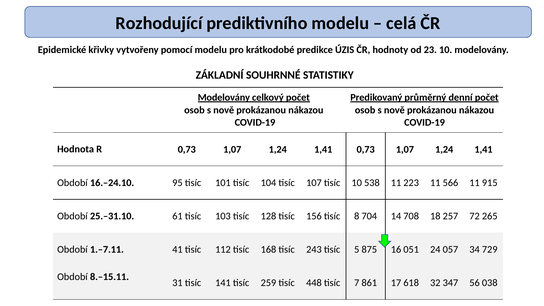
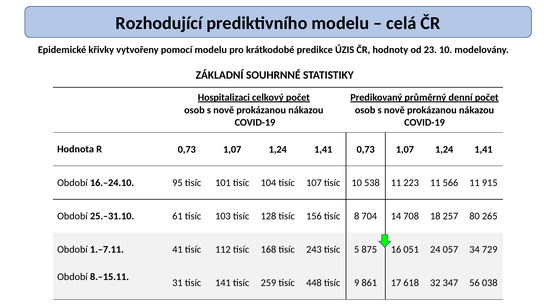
Modelovány at (224, 98): Modelovány -> Hospitalizaci
72: 72 -> 80
7: 7 -> 9
